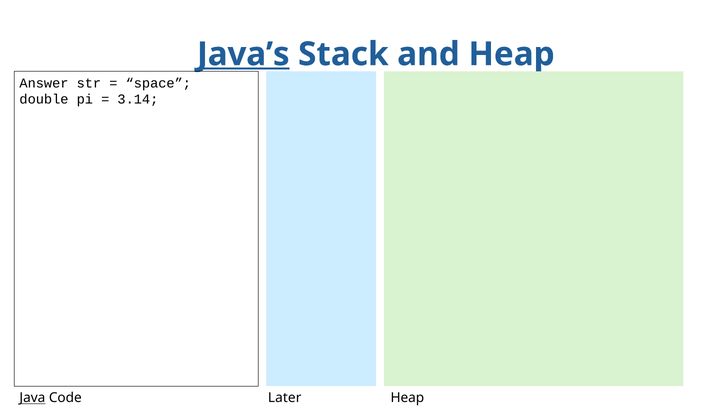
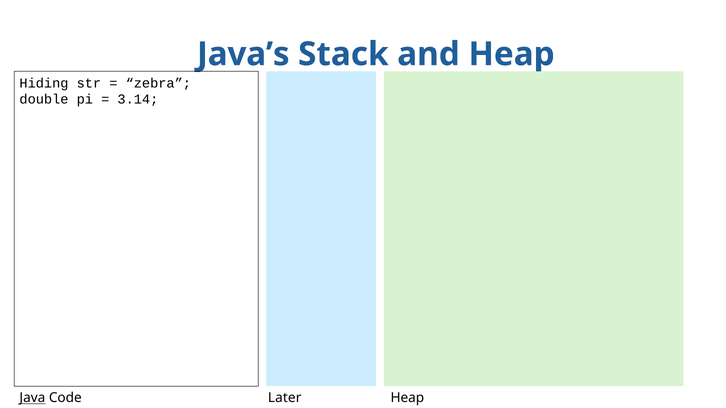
Java’s underline: present -> none
Answer: Answer -> Hiding
space: space -> zebra
